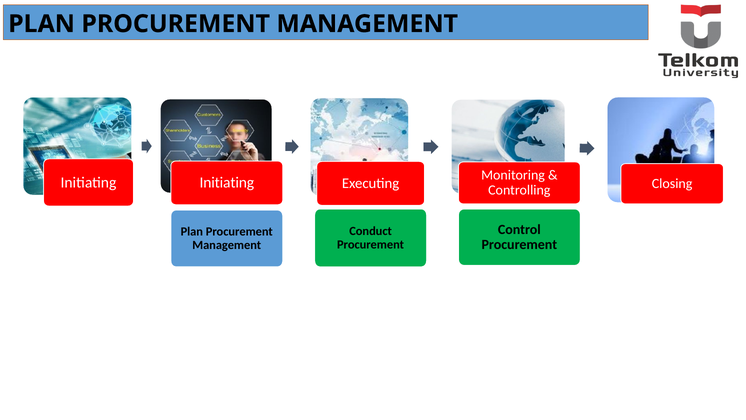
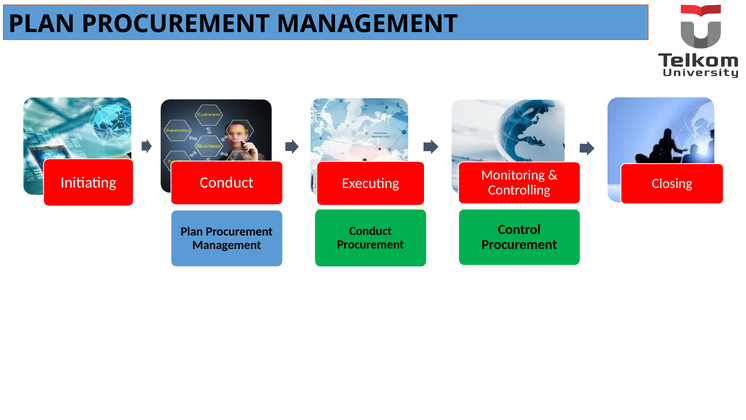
Initiating Initiating: Initiating -> Conduct
